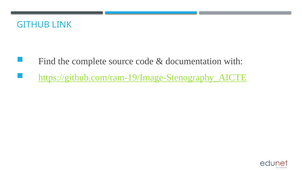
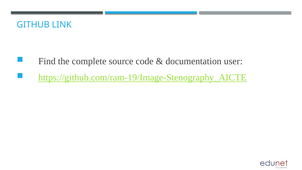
with: with -> user
